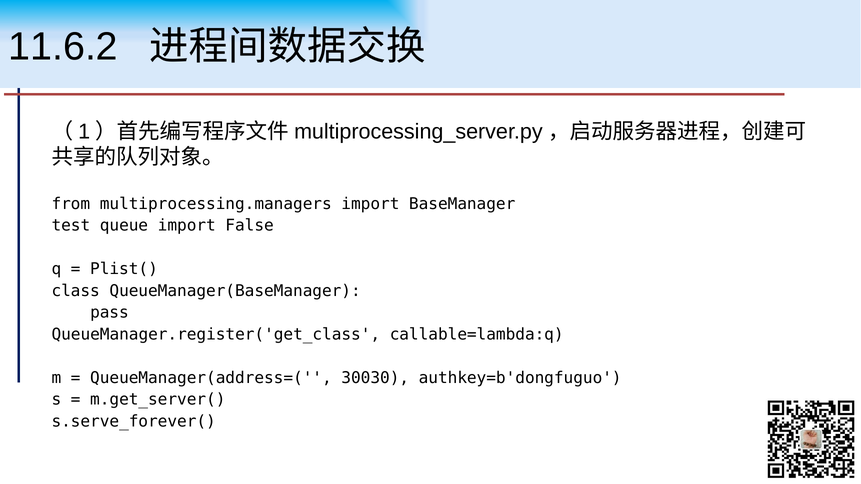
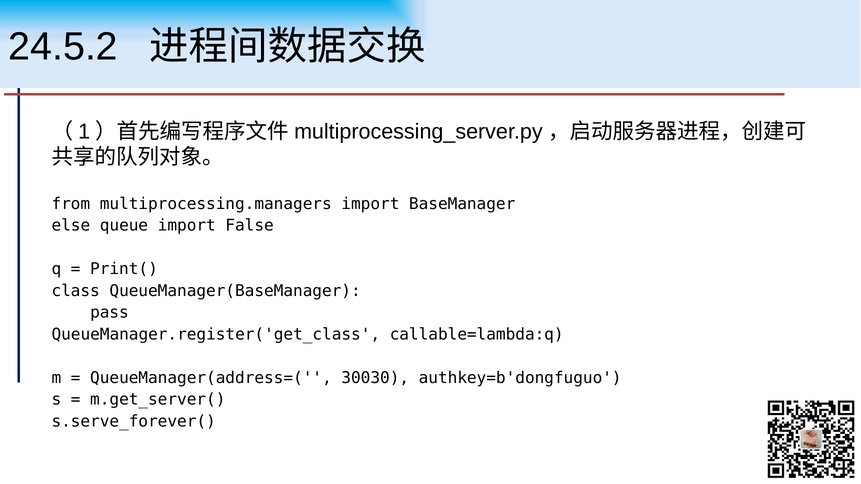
11.6.2: 11.6.2 -> 24.5.2
test: test -> else
Plist(: Plist( -> Print(
